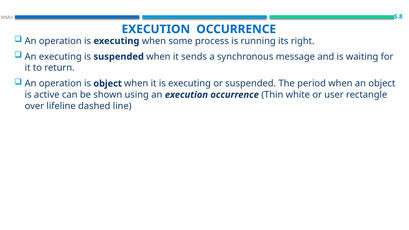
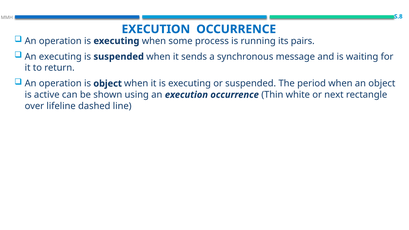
right: right -> pairs
user: user -> next
